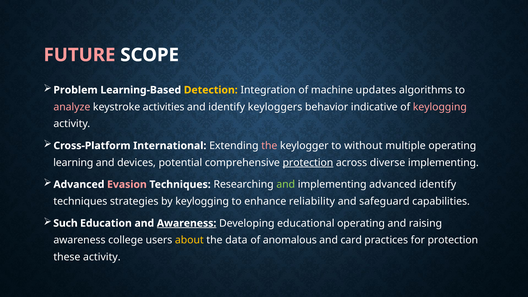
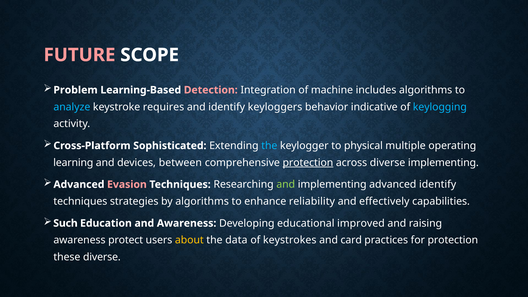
Detection colour: yellow -> pink
updates: updates -> includes
analyze colour: pink -> light blue
activities: activities -> requires
keylogging at (440, 107) colour: pink -> light blue
International: International -> Sophisticated
the at (269, 146) colour: pink -> light blue
without: without -> physical
potential: potential -> between
by keylogging: keylogging -> algorithms
safeguard: safeguard -> effectively
Awareness at (187, 223) underline: present -> none
educational operating: operating -> improved
college: college -> protect
anomalous: anomalous -> keystrokes
these activity: activity -> diverse
